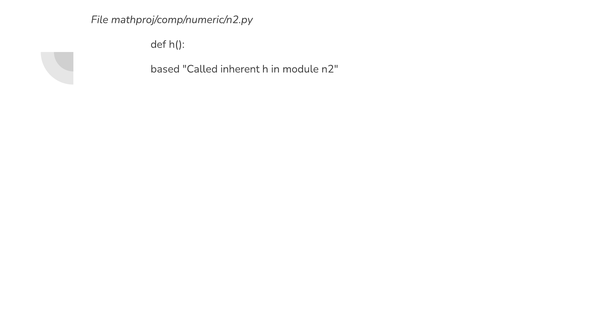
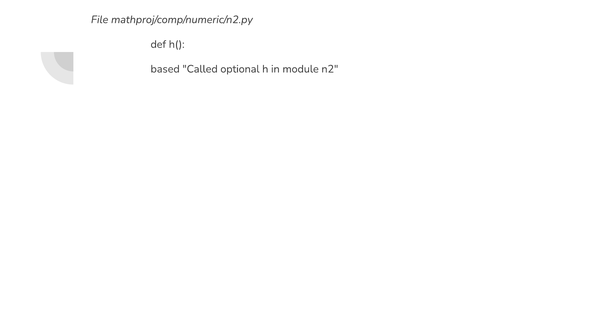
inherent: inherent -> optional
